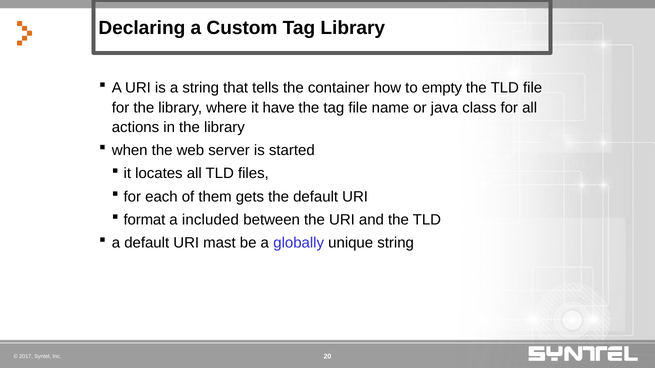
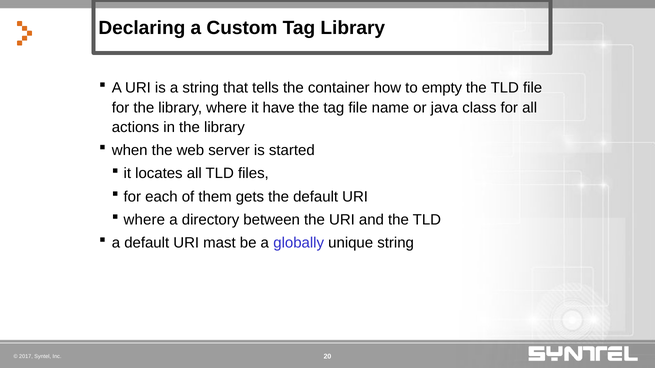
format at (144, 220): format -> where
included: included -> directory
